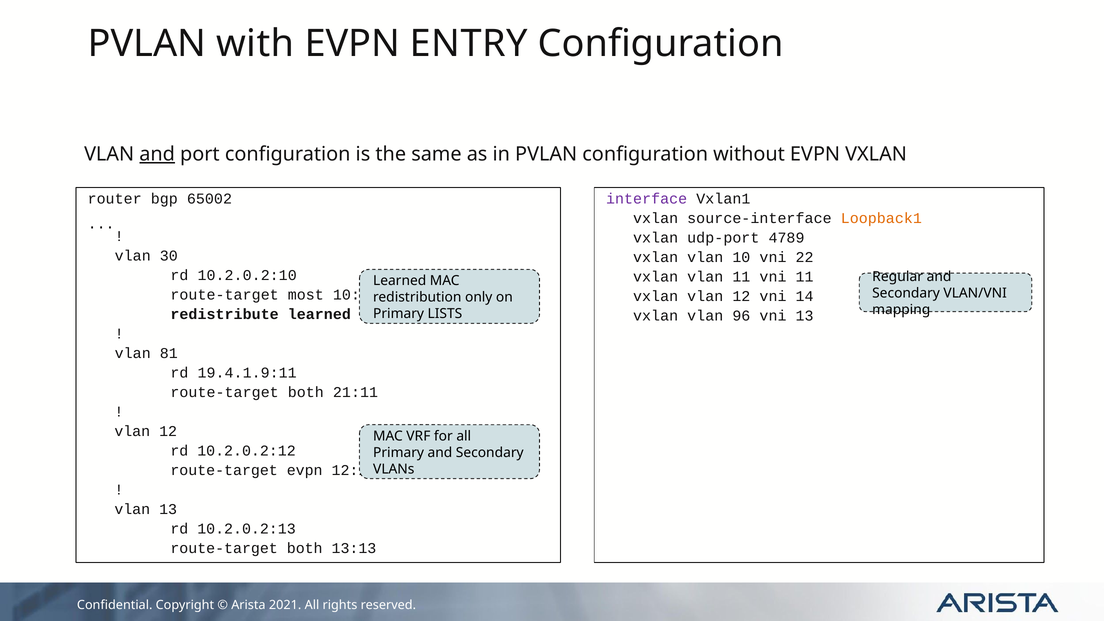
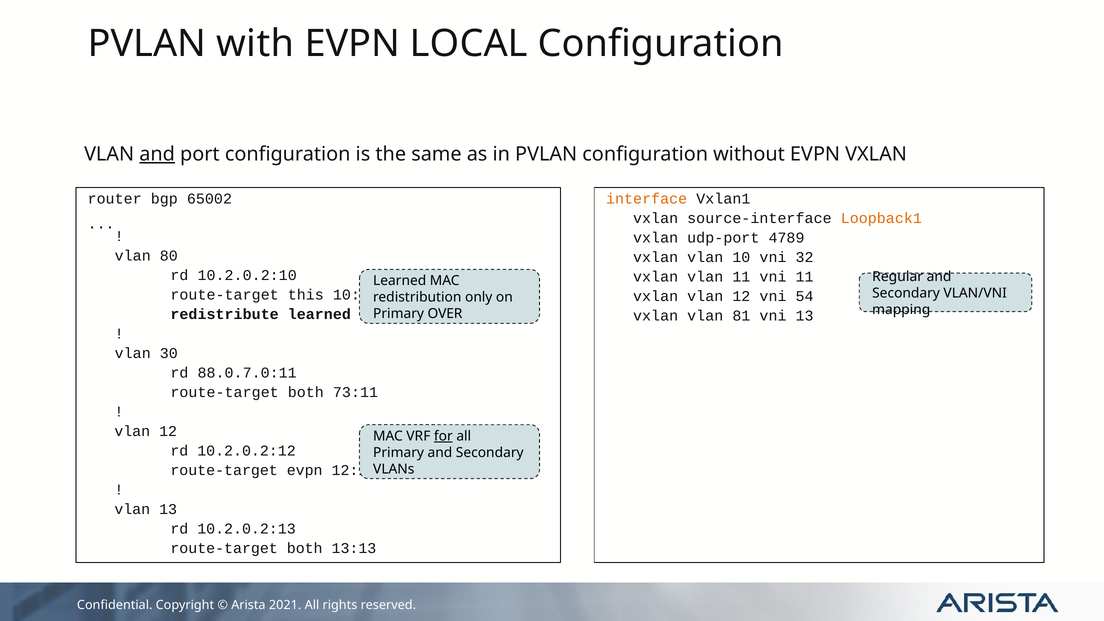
ENTRY: ENTRY -> LOCAL
interface colour: purple -> orange
30: 30 -> 80
22: 22 -> 32
most: most -> this
14: 14 -> 54
96: 96 -> 81
LISTS: LISTS -> OVER
81: 81 -> 30
19.4.1.9:11: 19.4.1.9:11 -> 88.0.7.0:11
21:11: 21:11 -> 73:11
for underline: none -> present
